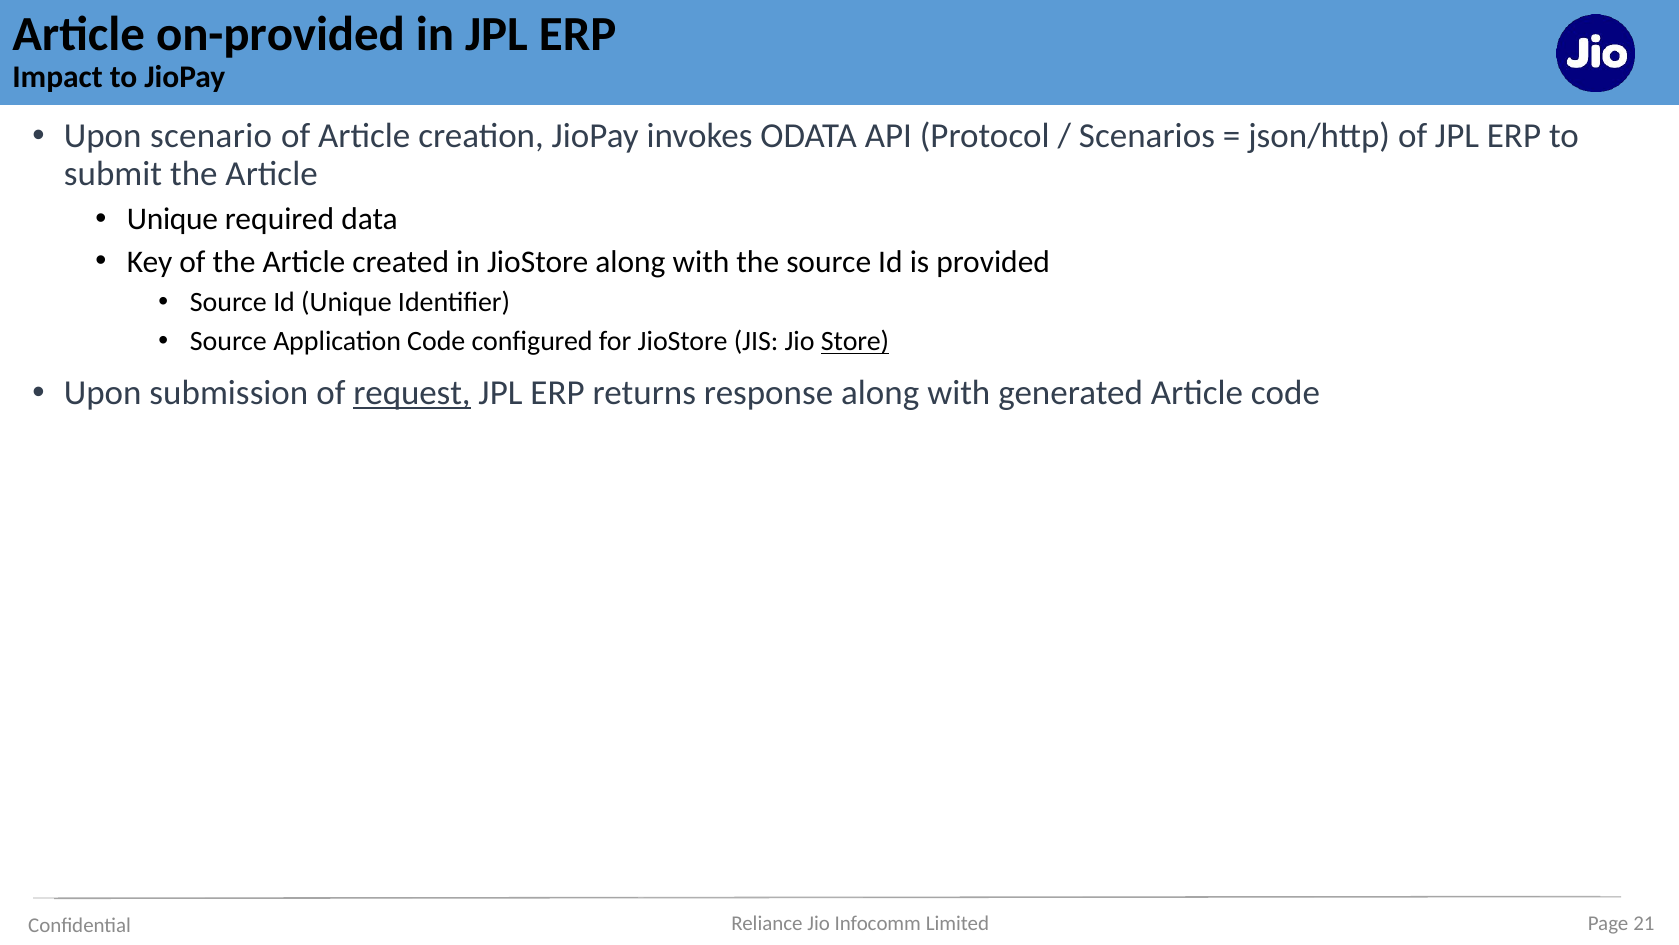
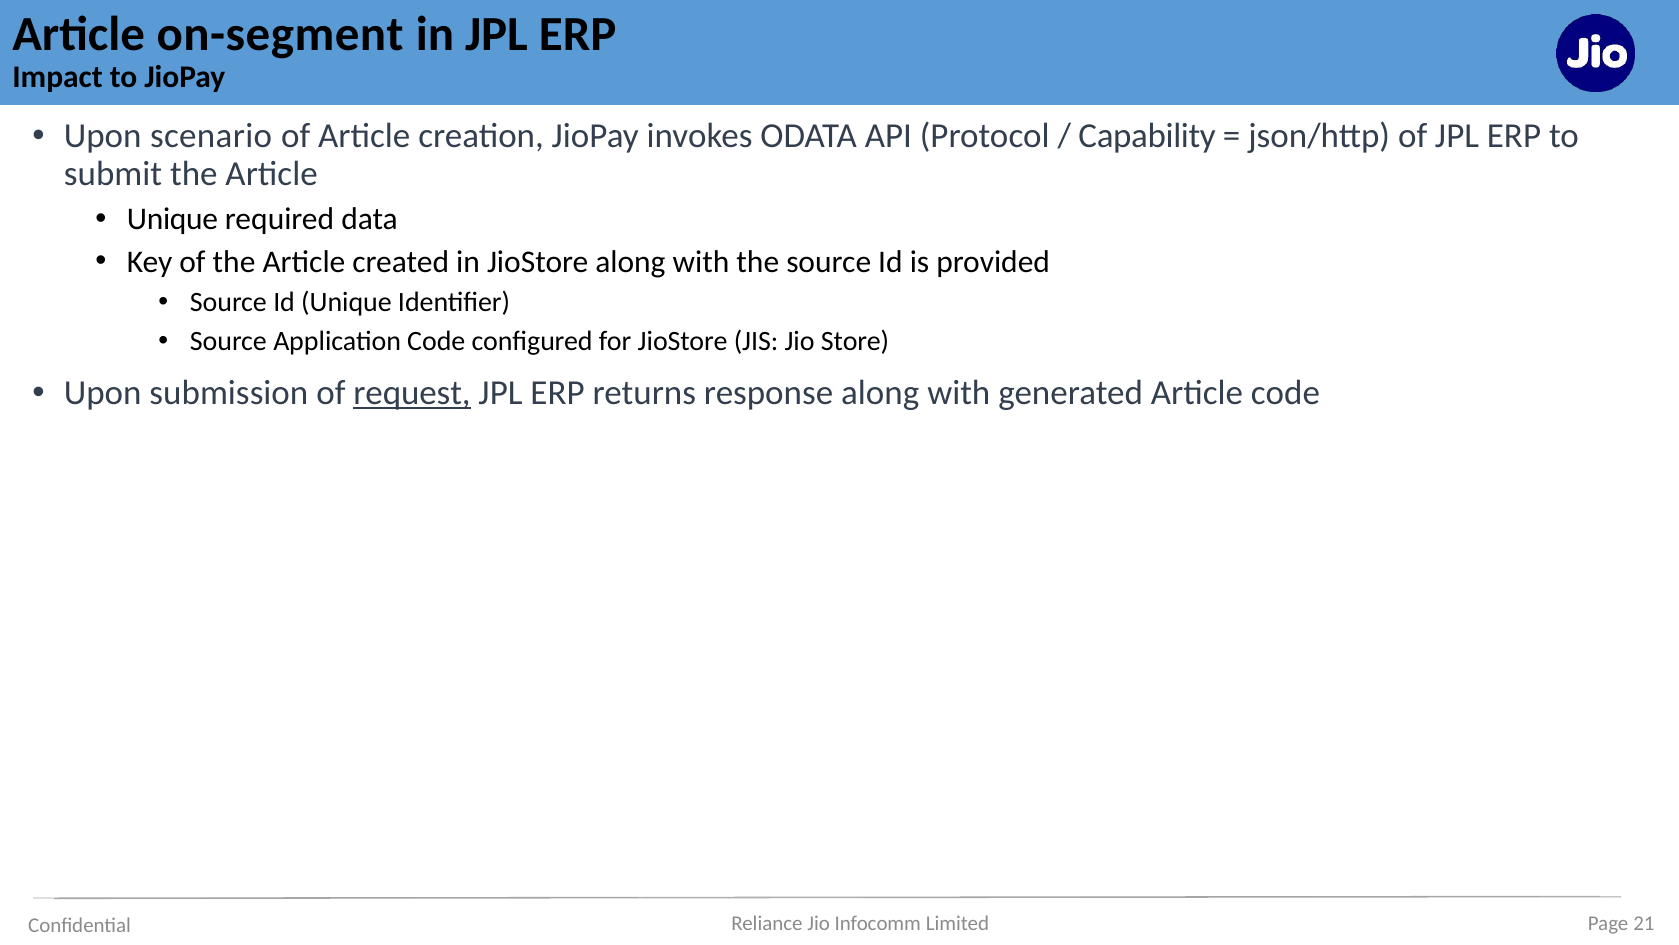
on-provided: on-provided -> on-segment
Scenarios: Scenarios -> Capability
Store underline: present -> none
